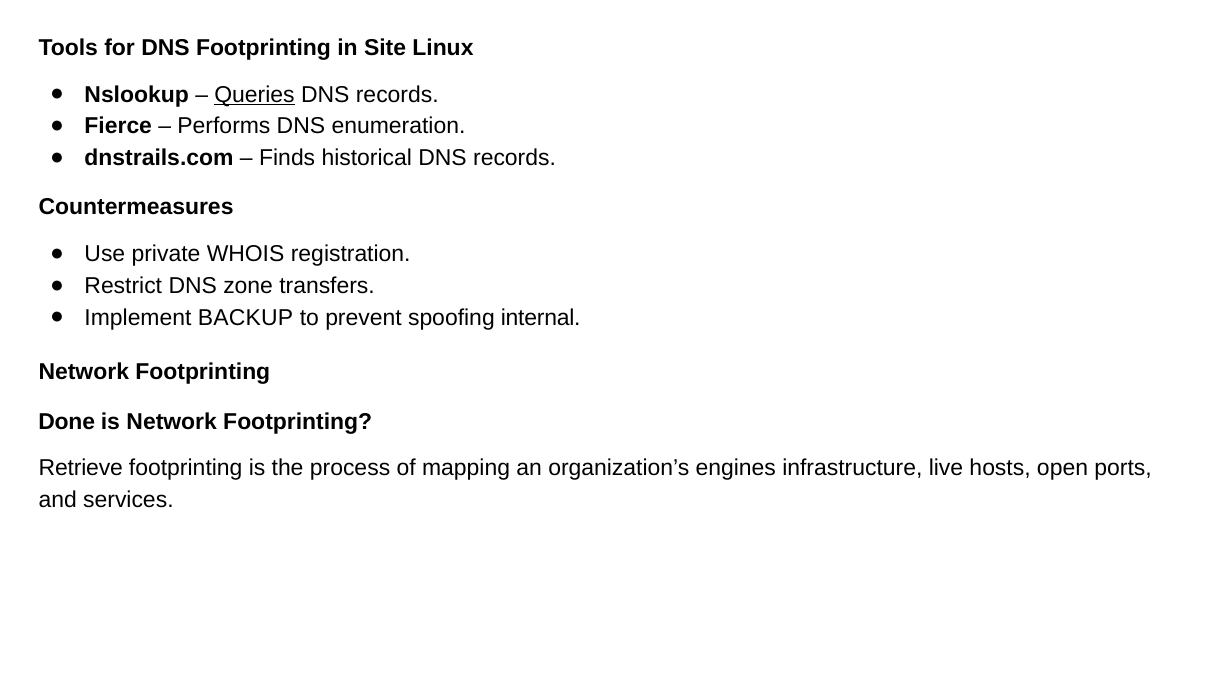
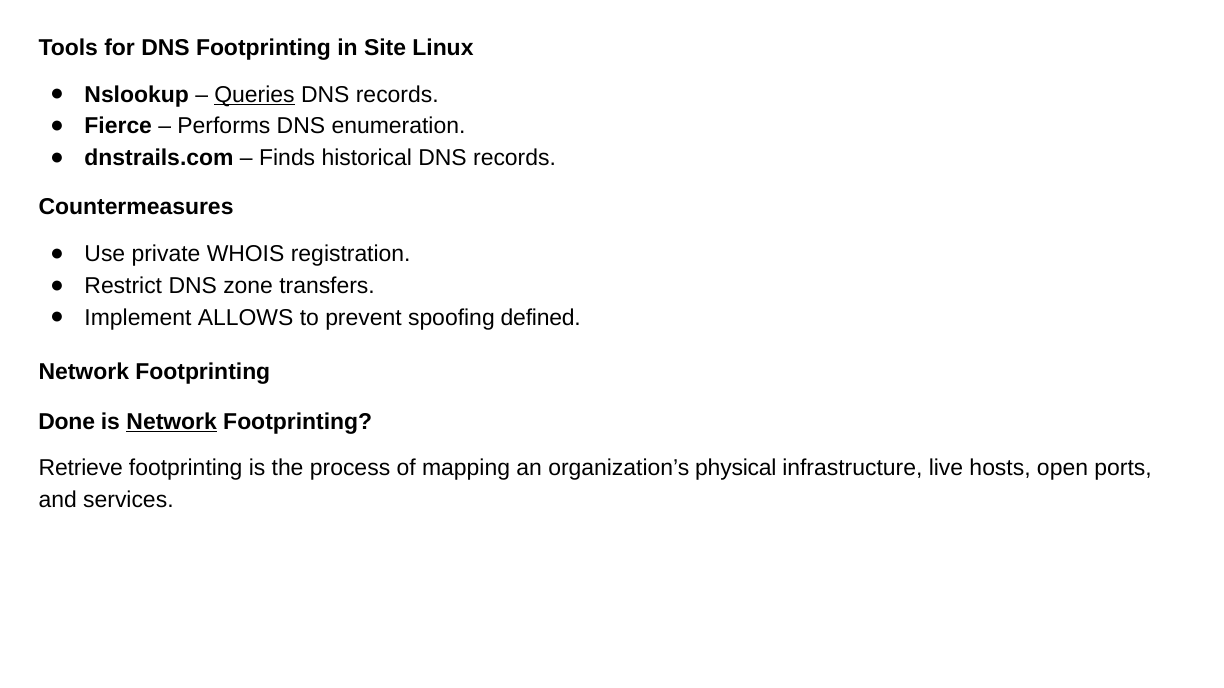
BACKUP: BACKUP -> ALLOWS
internal: internal -> defined
Network at (172, 422) underline: none -> present
engines: engines -> physical
